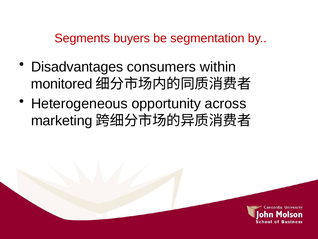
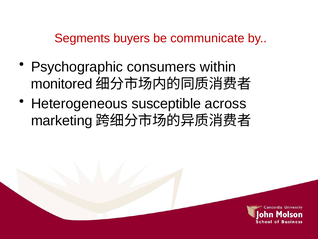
segmentation: segmentation -> communicate
Disadvantages: Disadvantages -> Psychographic
opportunity: opportunity -> susceptible
